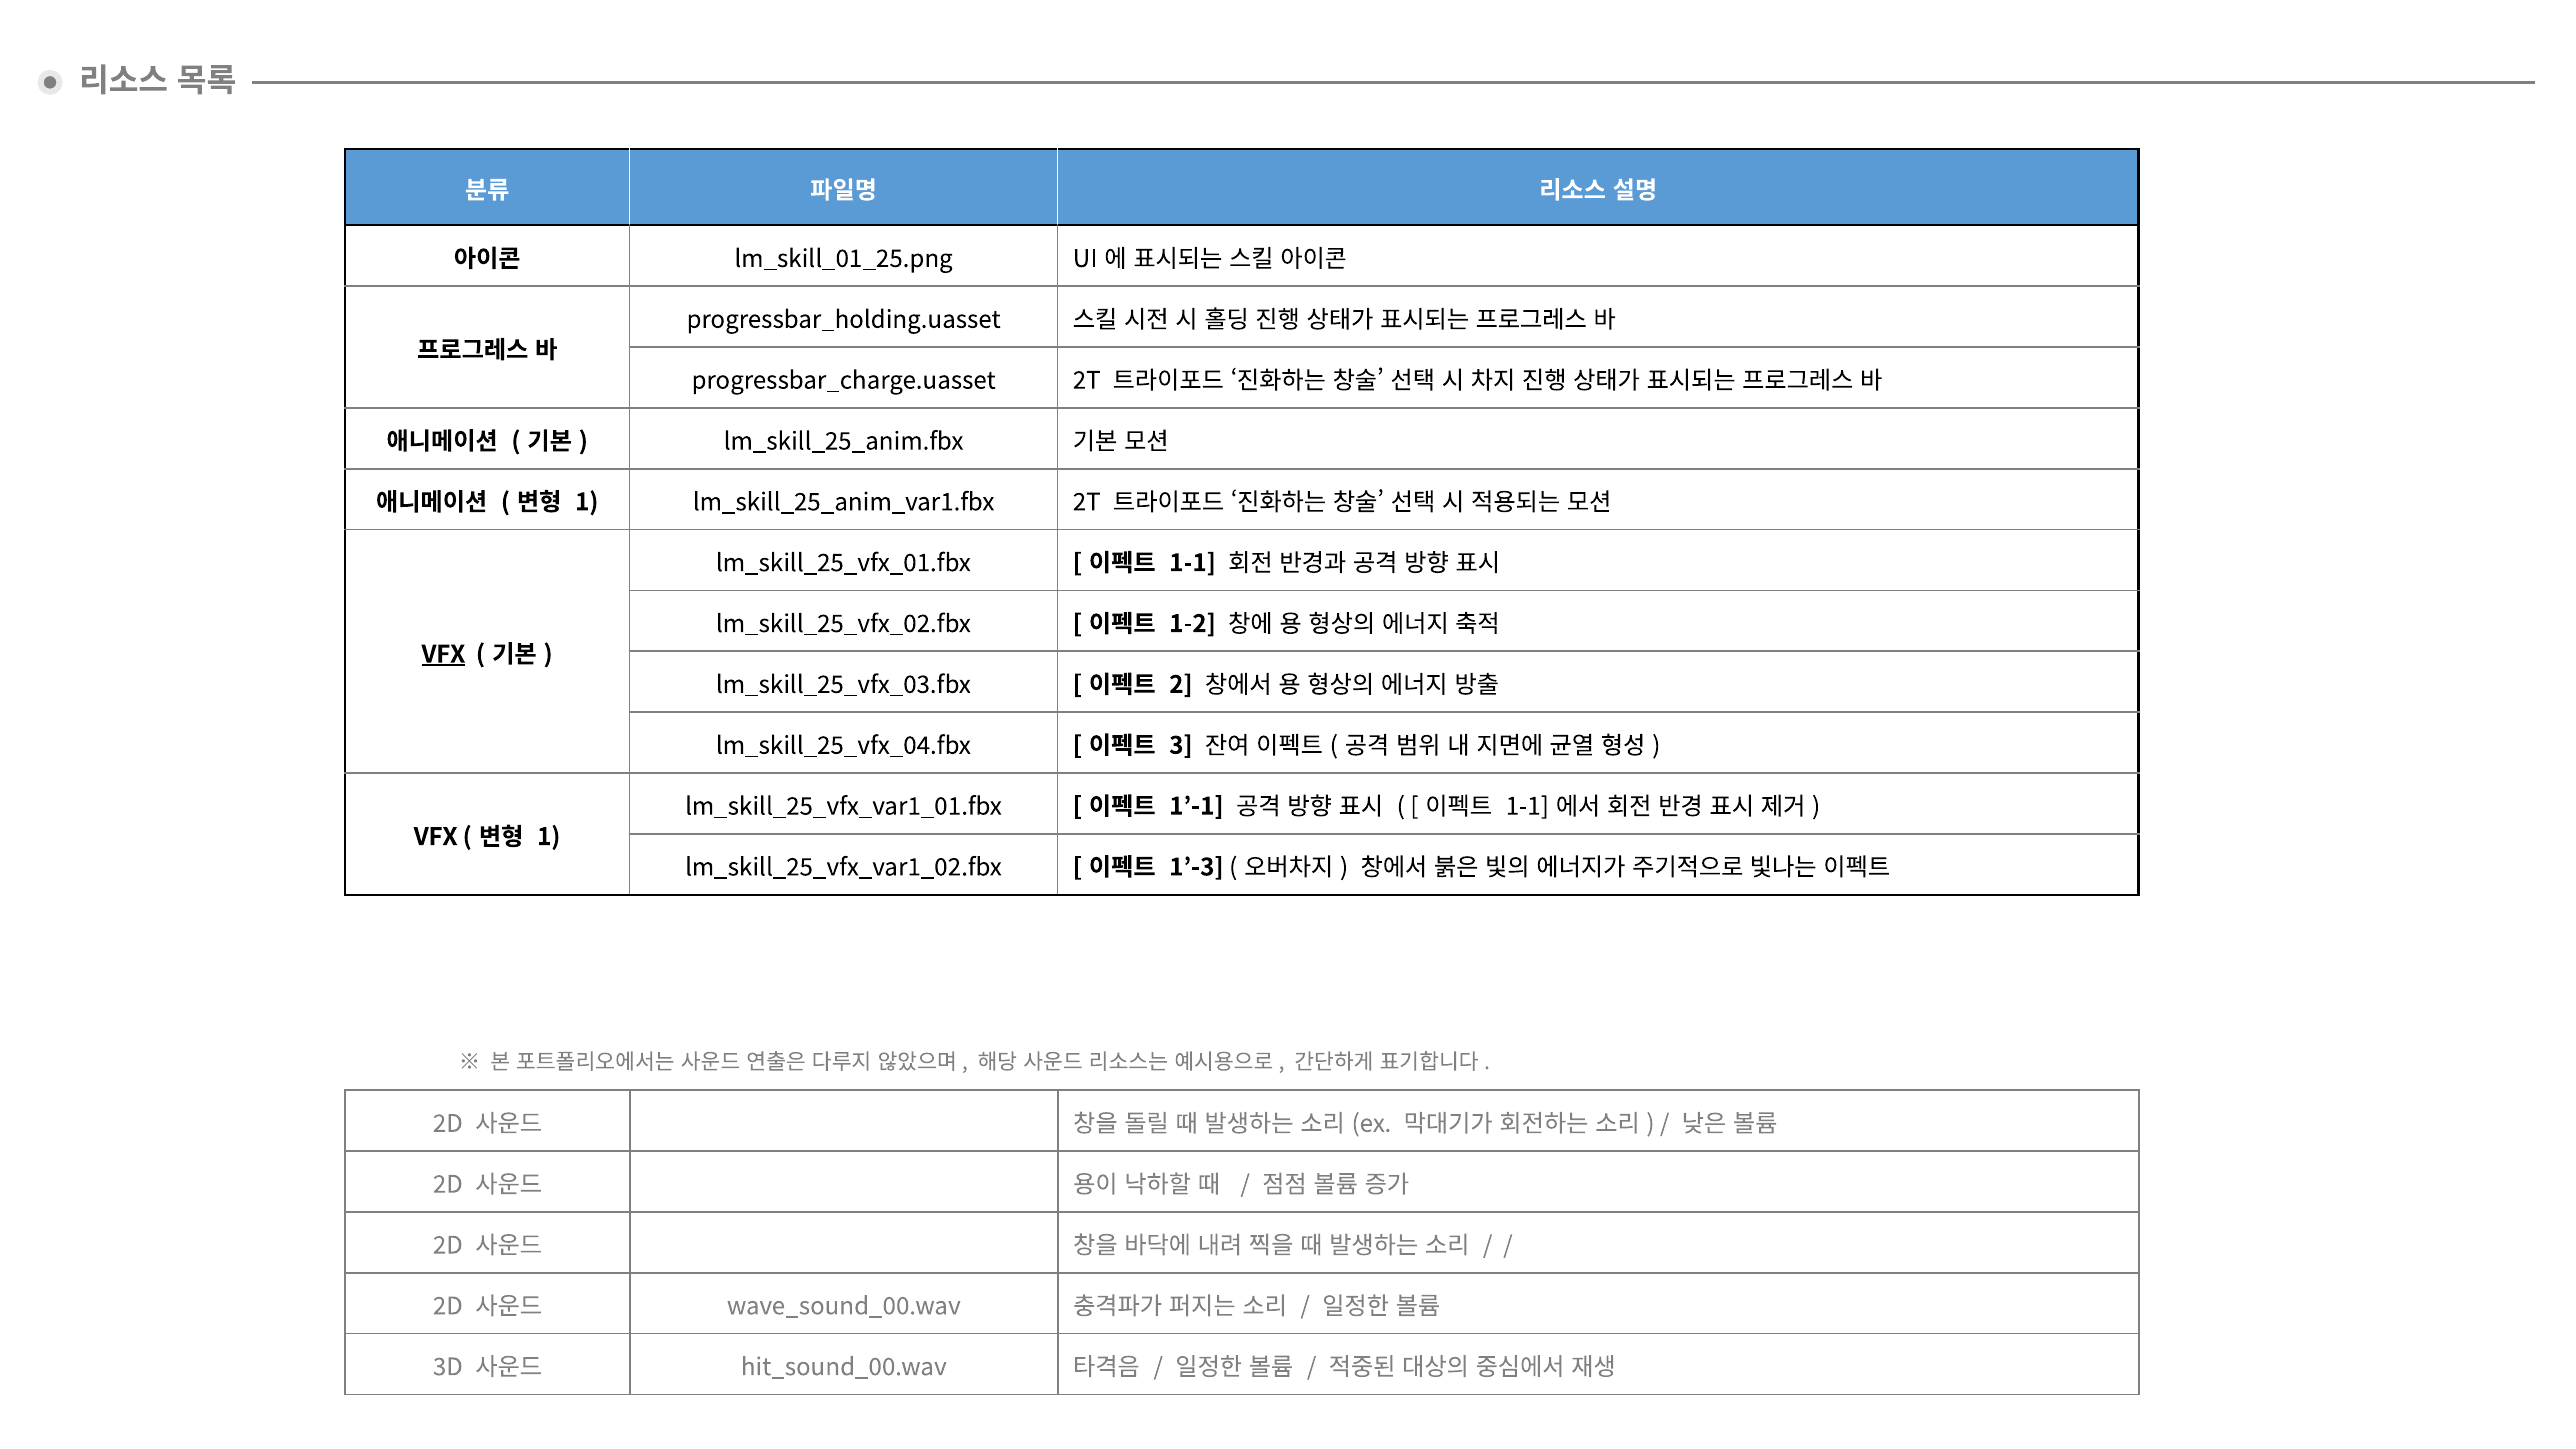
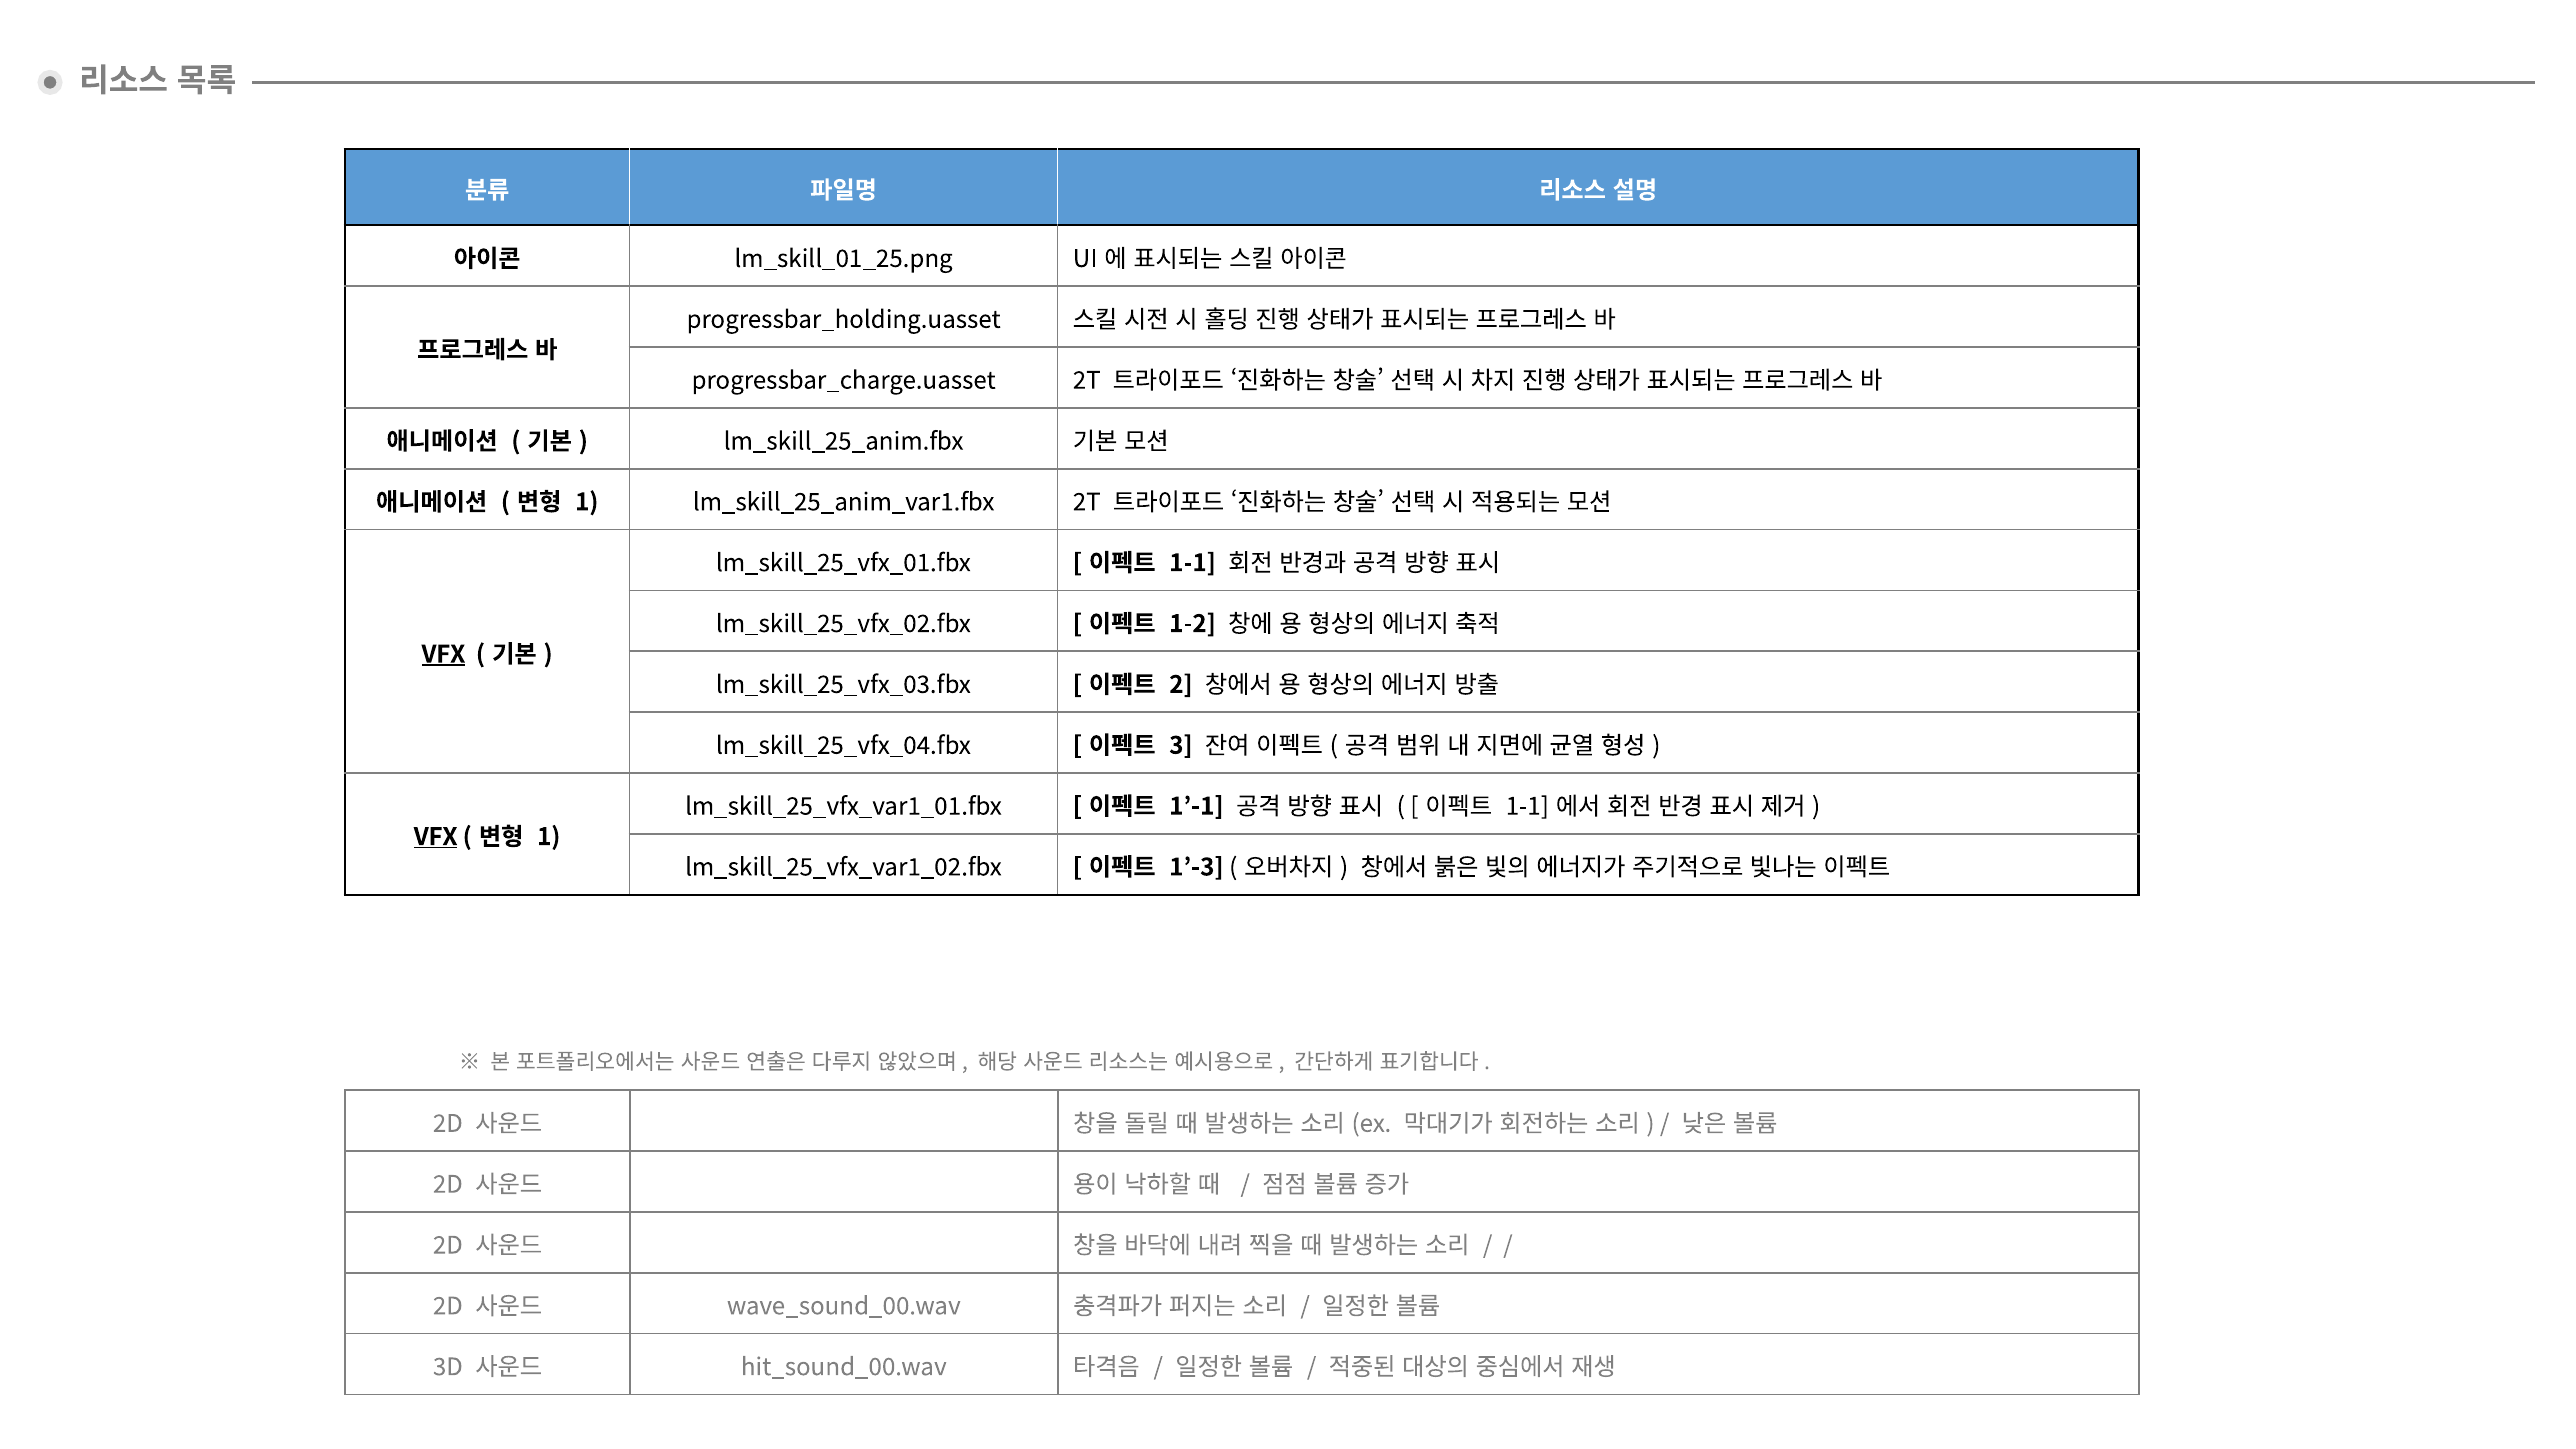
VFX at (436, 837) underline: none -> present
